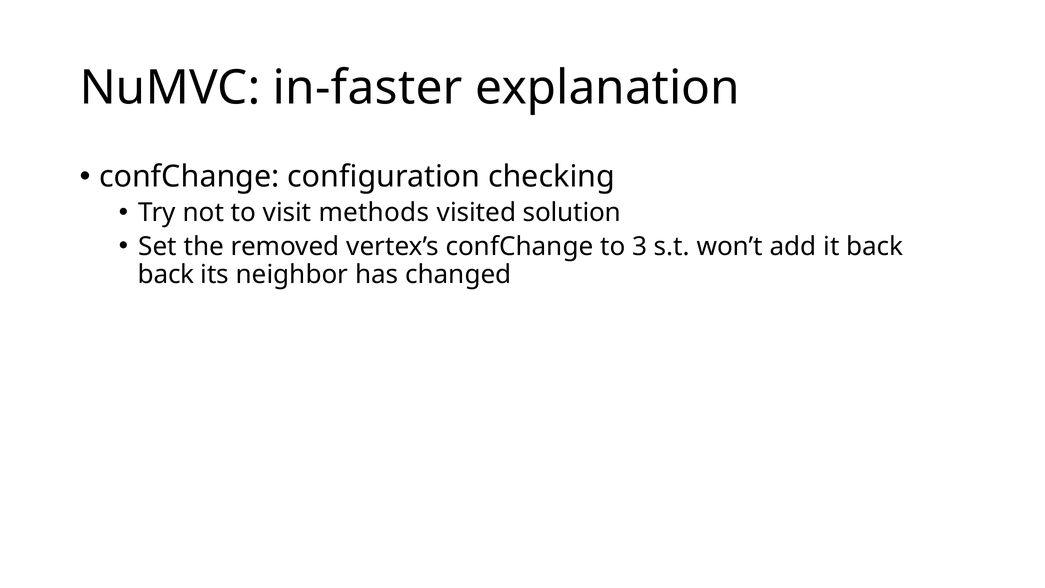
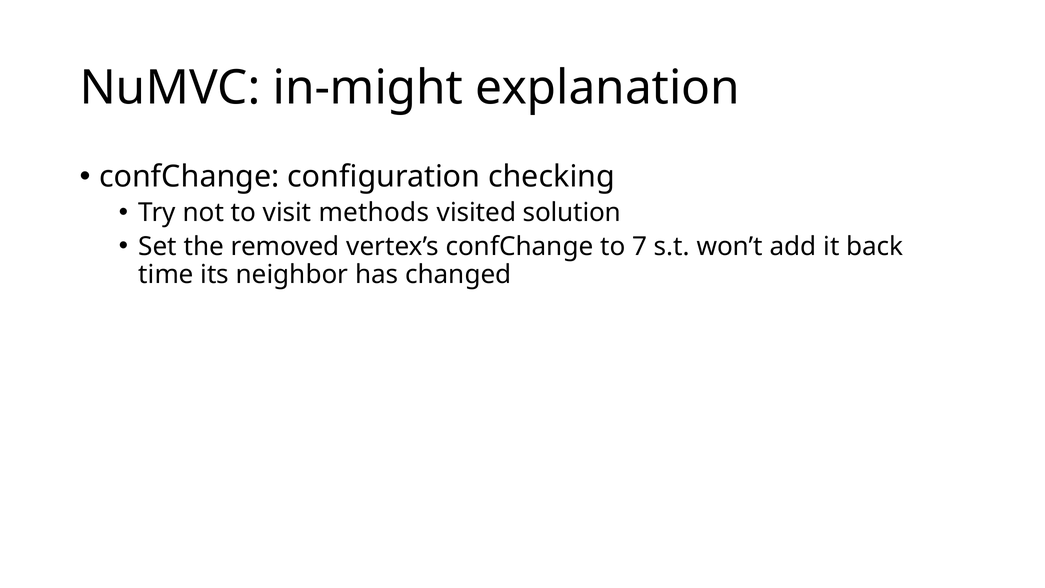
in-faster: in-faster -> in-might
3: 3 -> 7
back at (166, 275): back -> time
